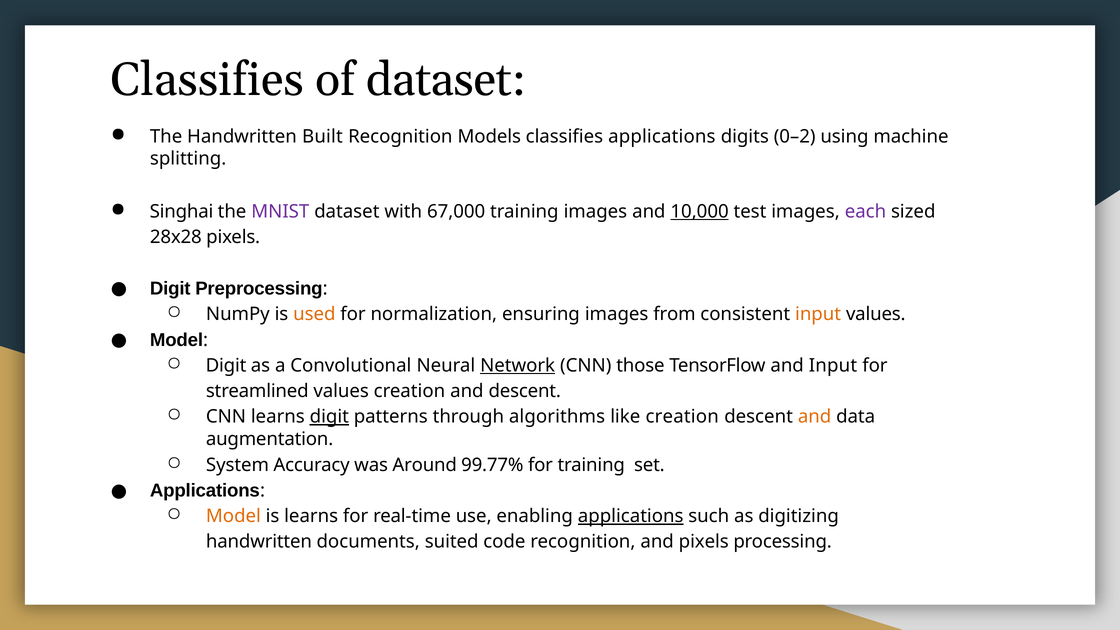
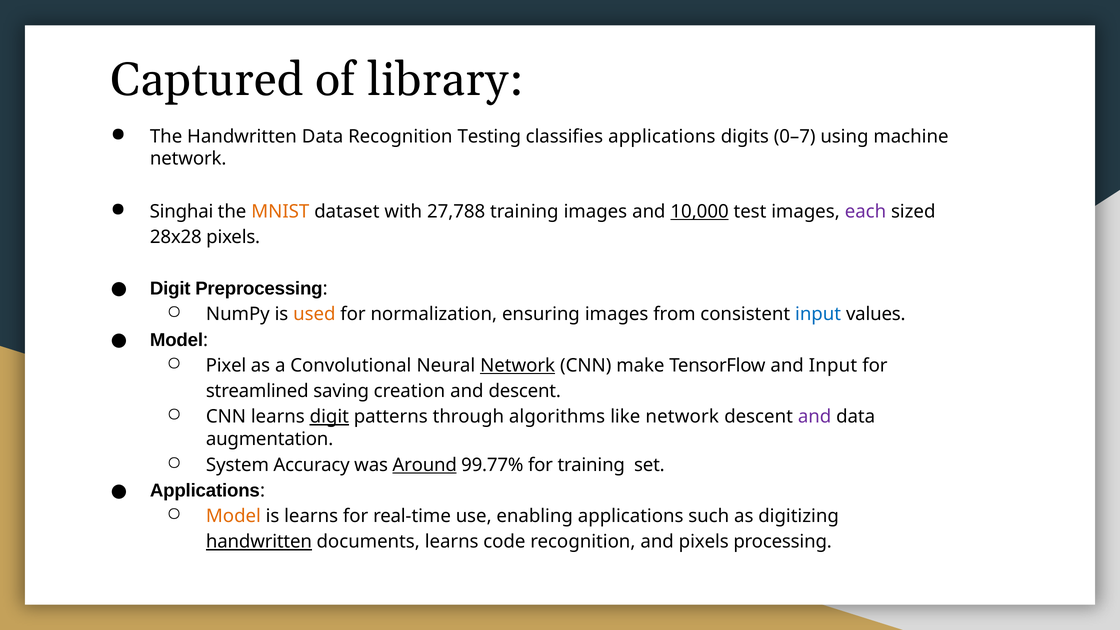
Classifies at (207, 80): Classifies -> Captured
of dataset: dataset -> library
Handwritten Built: Built -> Data
Models: Models -> Testing
0–2: 0–2 -> 0–7
splitting at (188, 159): splitting -> network
MNIST colour: purple -> orange
67,000: 67,000 -> 27,788
input at (818, 314) colour: orange -> blue
Digit at (226, 365): Digit -> Pixel
those: those -> make
streamlined values: values -> saving
like creation: creation -> network
and at (815, 417) colour: orange -> purple
Around underline: none -> present
applications at (631, 516) underline: present -> none
handwritten at (259, 542) underline: none -> present
documents suited: suited -> learns
